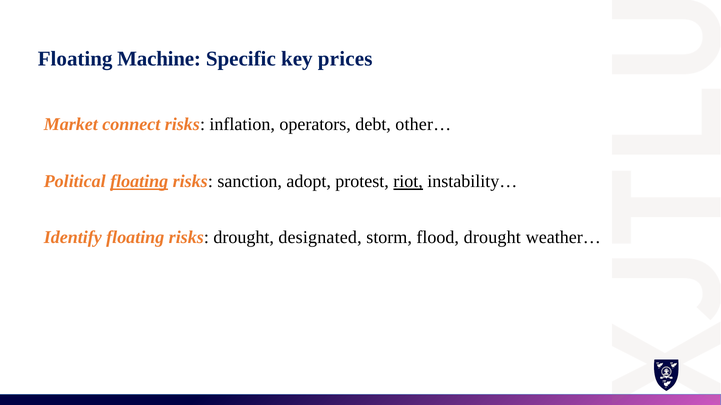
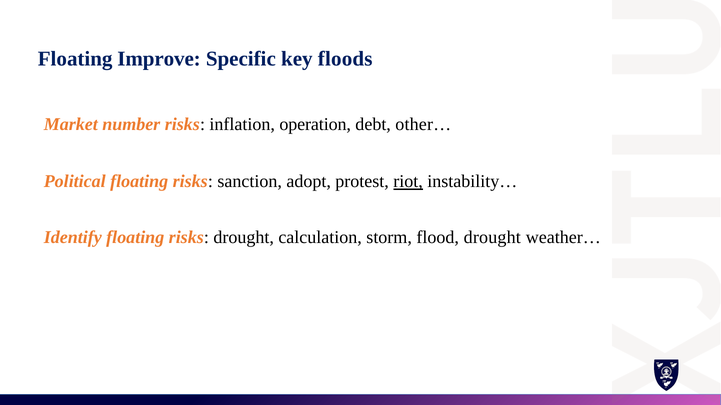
Machine: Machine -> Improve
prices: prices -> floods
connect: connect -> number
operators: operators -> operation
floating at (139, 182) underline: present -> none
designated: designated -> calculation
